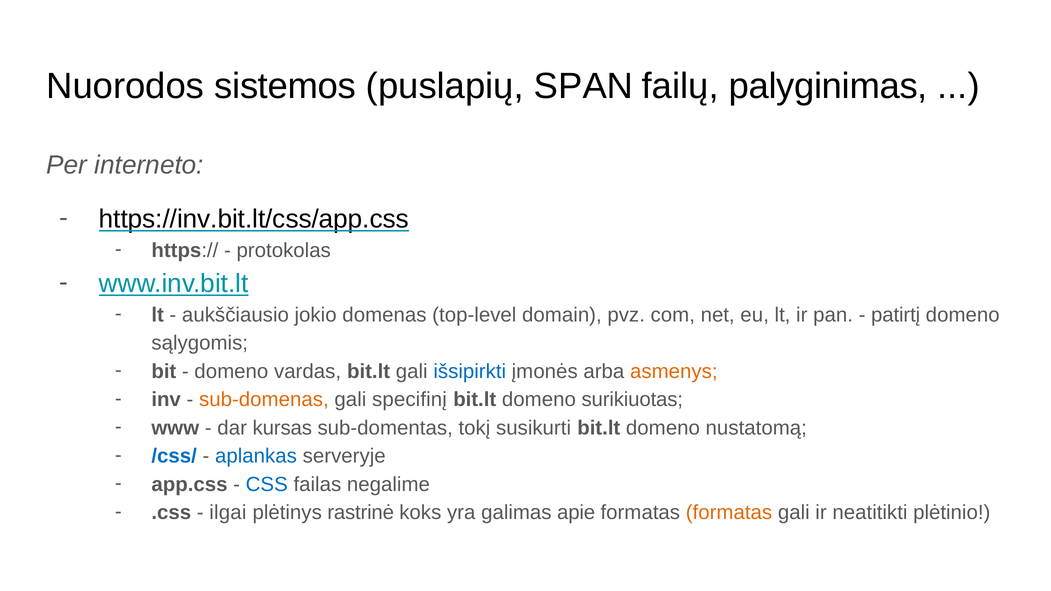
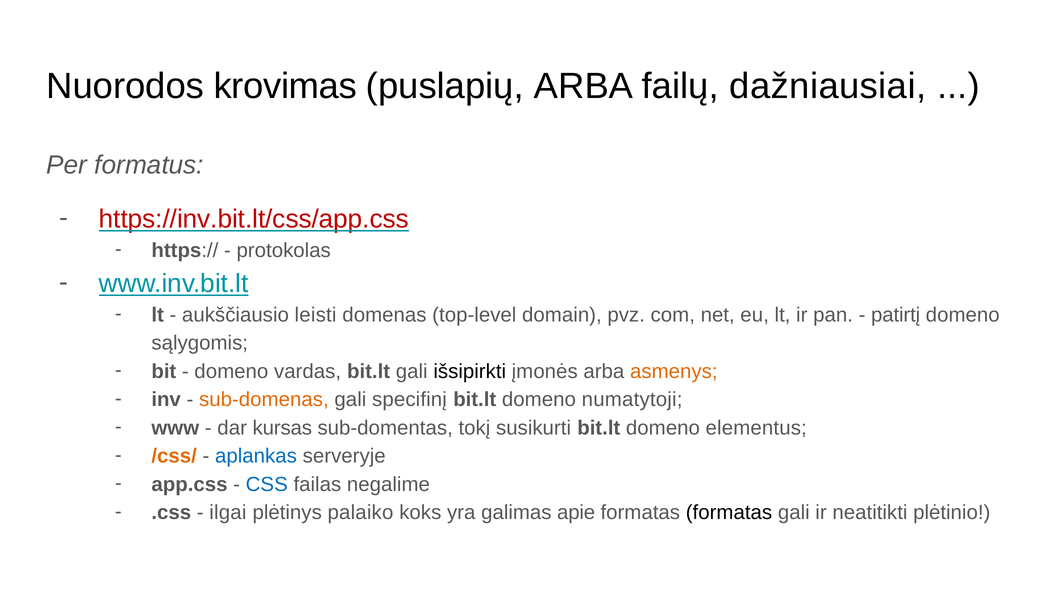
sistemos: sistemos -> krovimas
puslapių SPAN: SPAN -> ARBA
palyginimas: palyginimas -> dažniausiai
interneto: interneto -> formatus
https://inv.bit.lt/css/app.css colour: black -> red
jokio: jokio -> leisti
išsipirkti colour: blue -> black
surikiuotas: surikiuotas -> numatytoji
nustatomą: nustatomą -> elementus
/css/ colour: blue -> orange
rastrinė: rastrinė -> palaiko
formatas at (729, 513) colour: orange -> black
